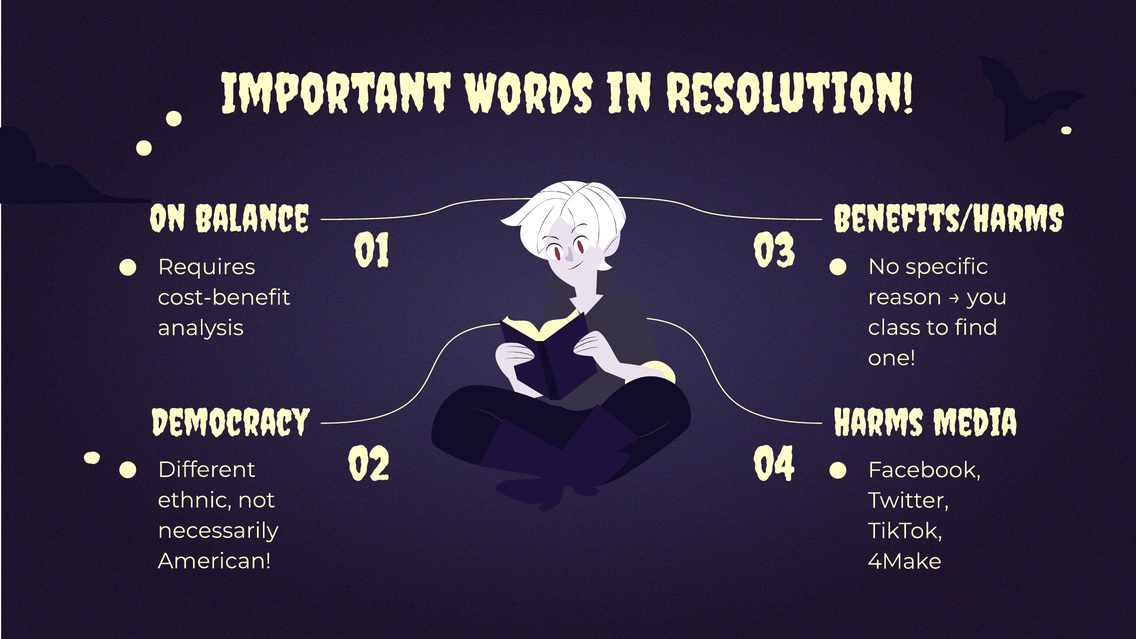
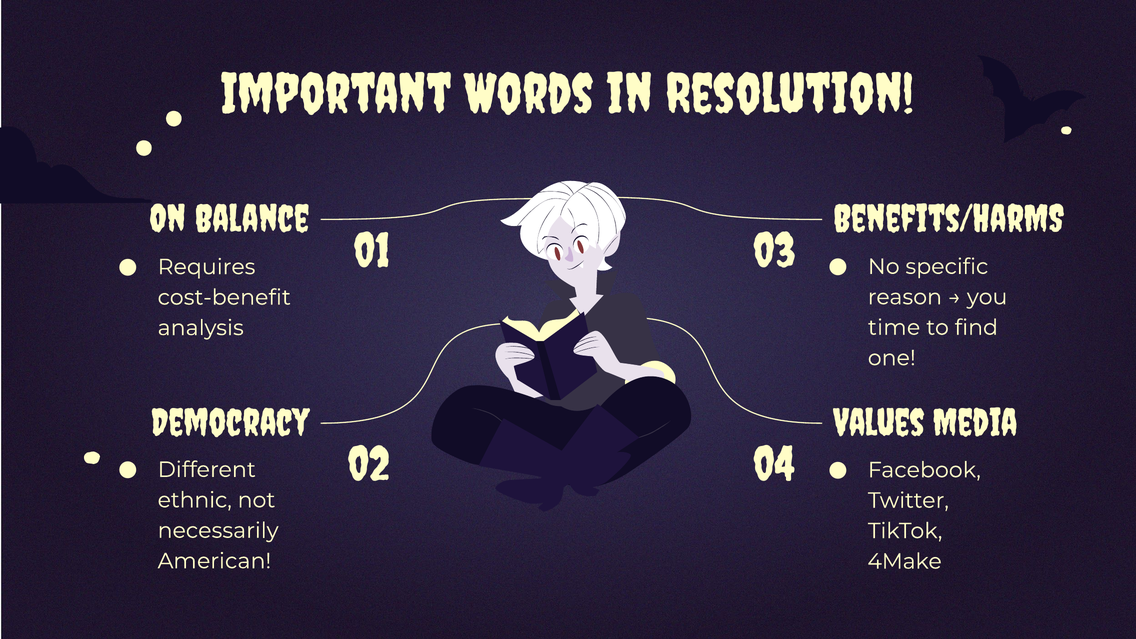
class: class -> time
Harms: Harms -> Values
